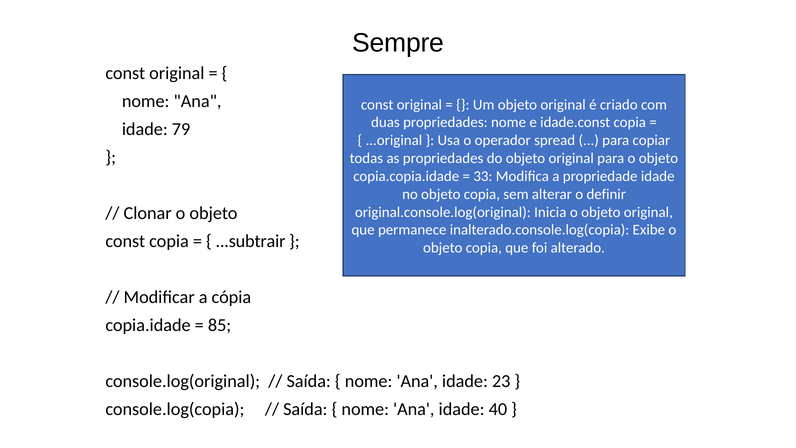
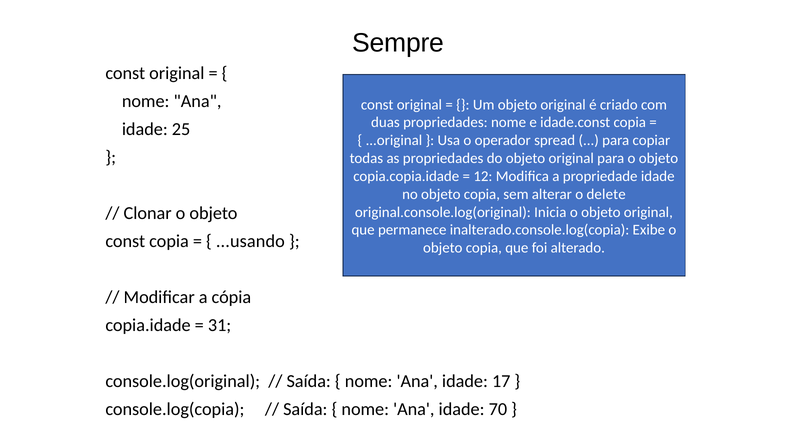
79: 79 -> 25
33: 33 -> 12
definir: definir -> delete
...subtrair: ...subtrair -> ...usando
85: 85 -> 31
23: 23 -> 17
40: 40 -> 70
